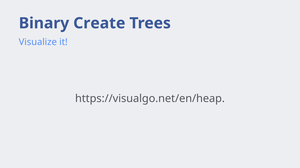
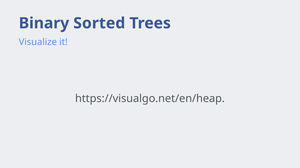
Create: Create -> Sorted
